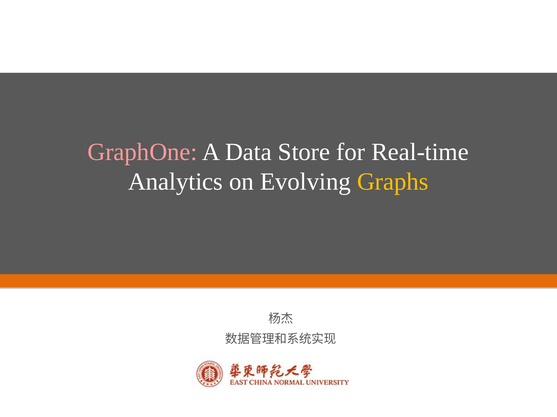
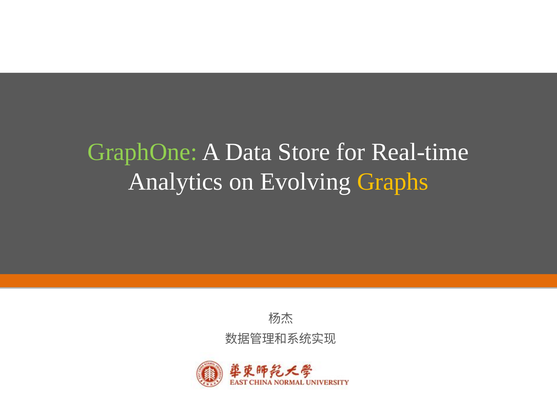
GraphOne colour: pink -> light green
